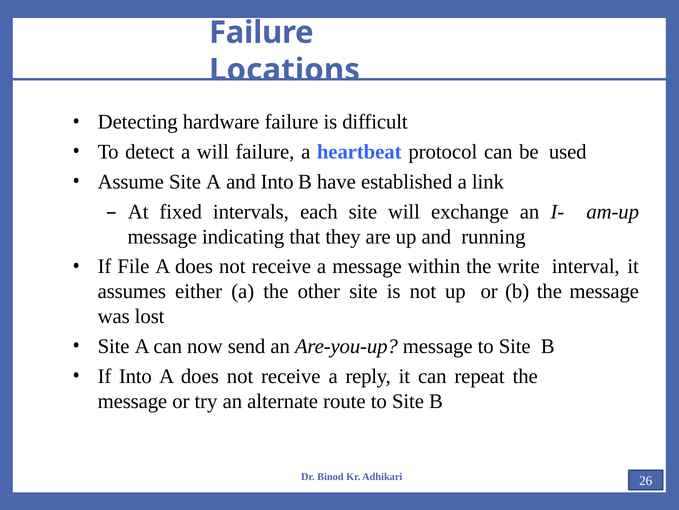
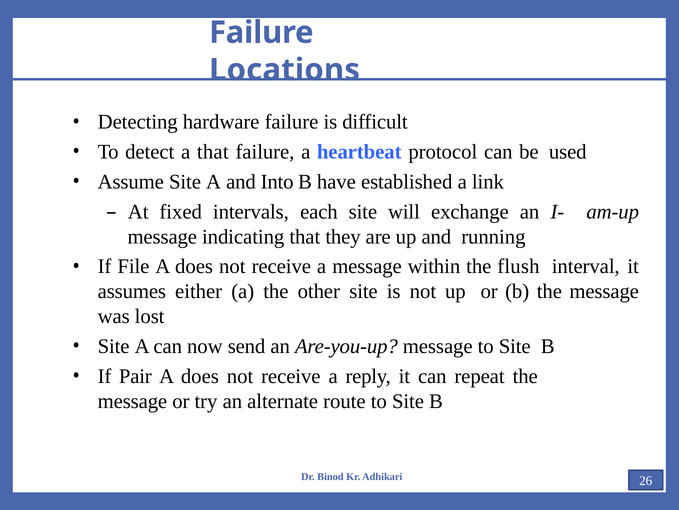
a will: will -> that
write: write -> flush
If Into: Into -> Pair
